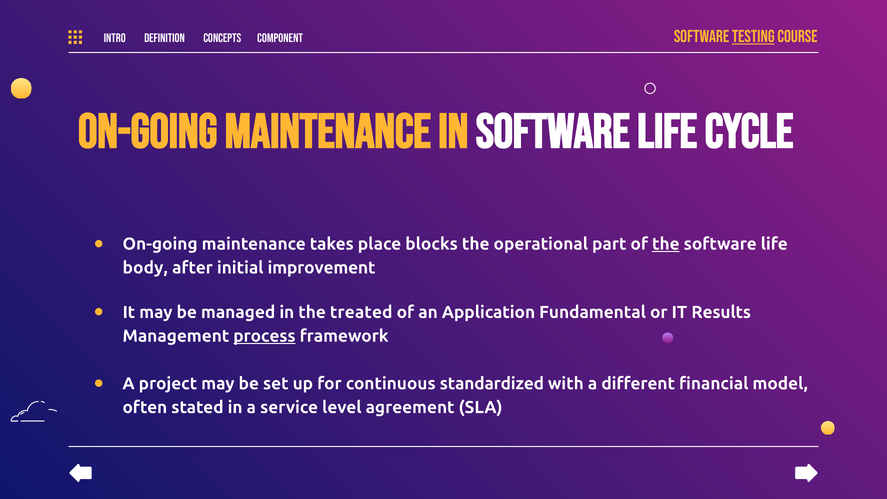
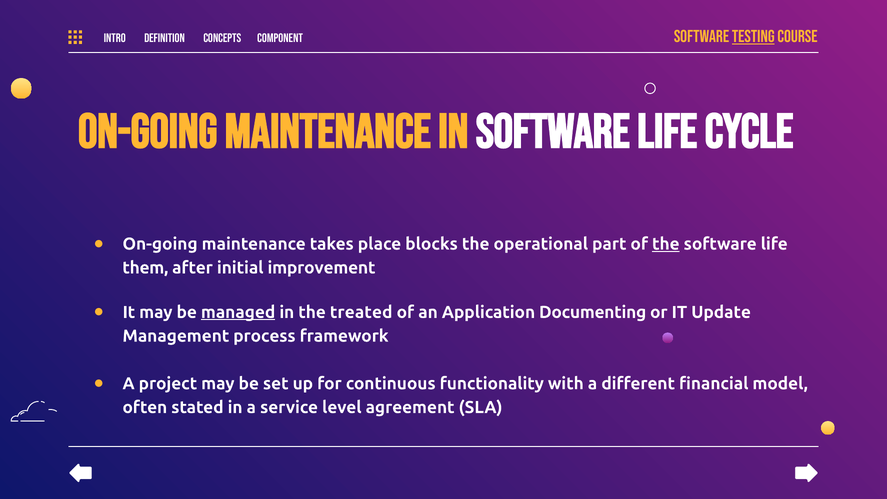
body: body -> them
managed underline: none -> present
Fundamental: Fundamental -> Documenting
Results: Results -> Update
process underline: present -> none
standardized: standardized -> functionality
